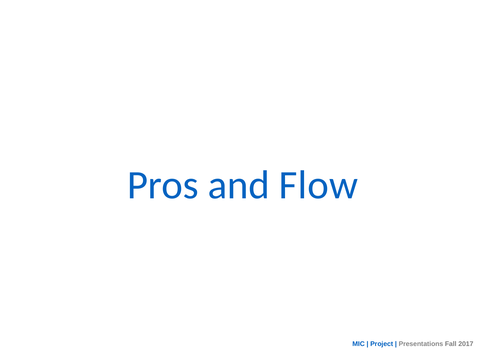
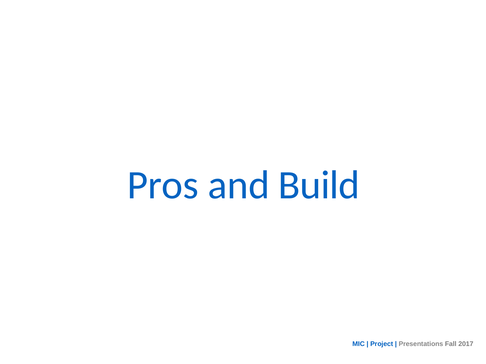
Flow: Flow -> Build
